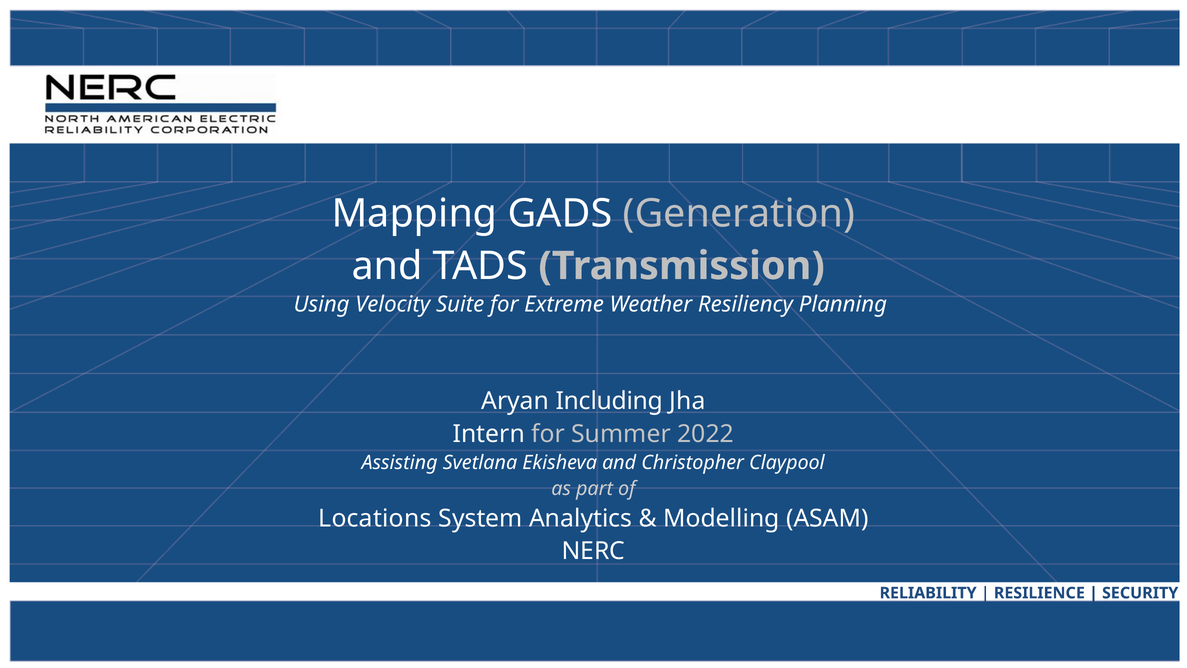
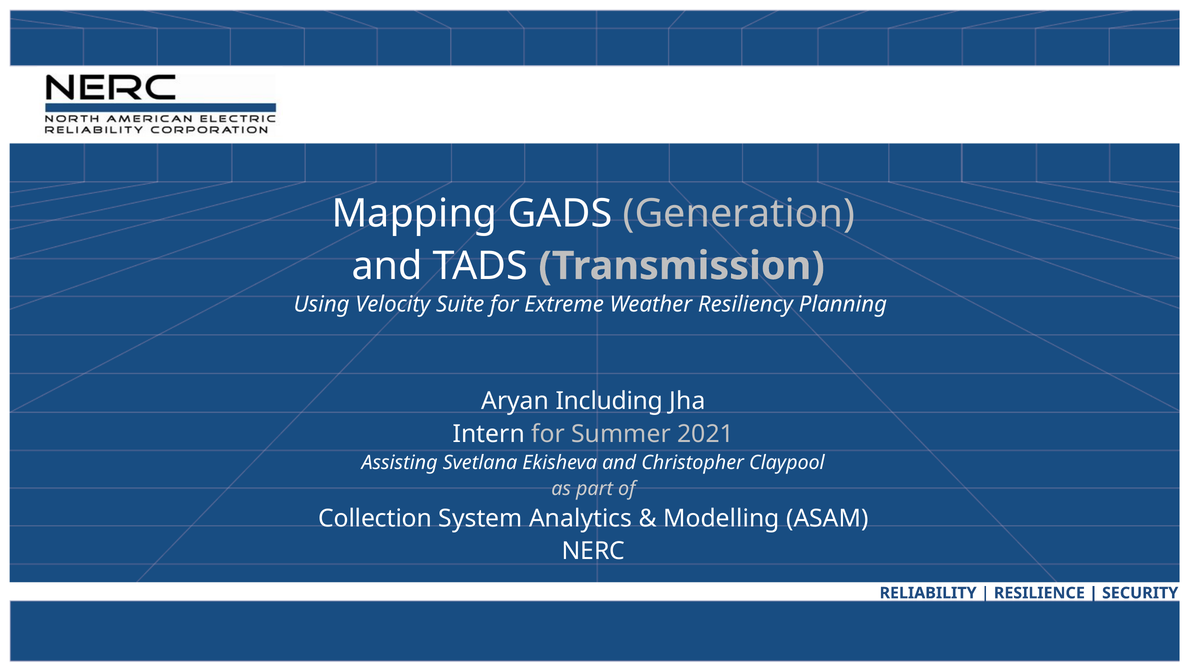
2022: 2022 -> 2021
Locations: Locations -> Collection
